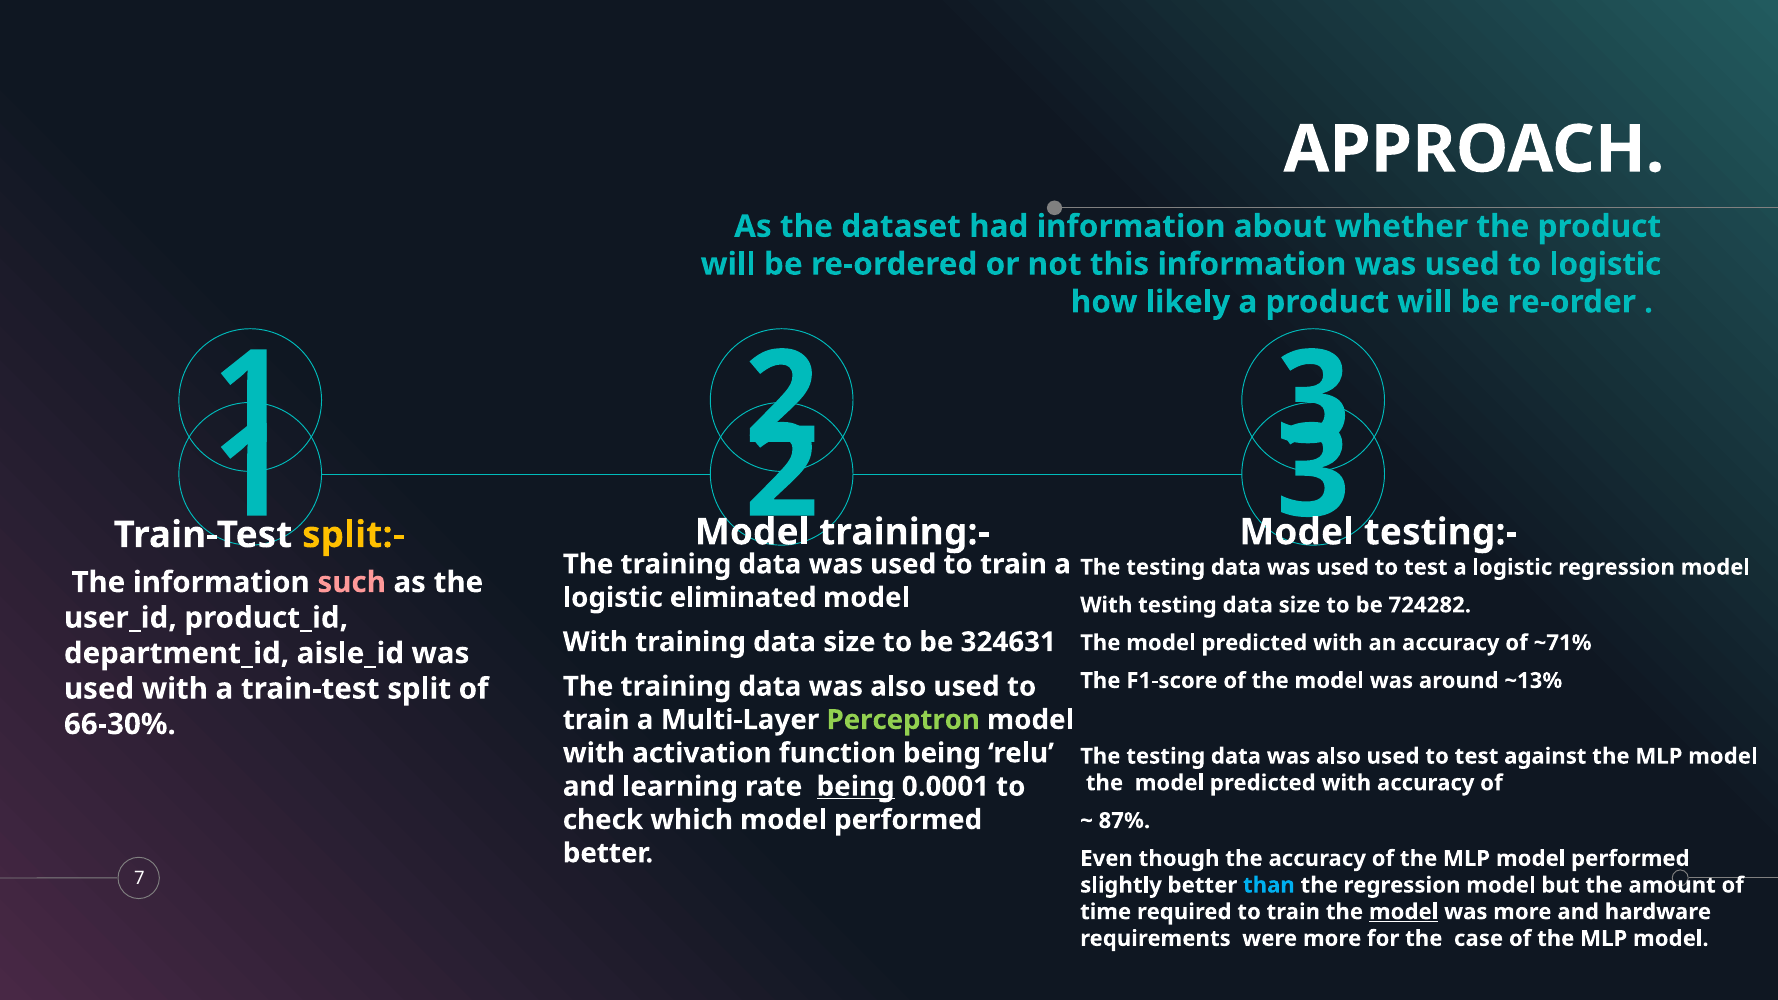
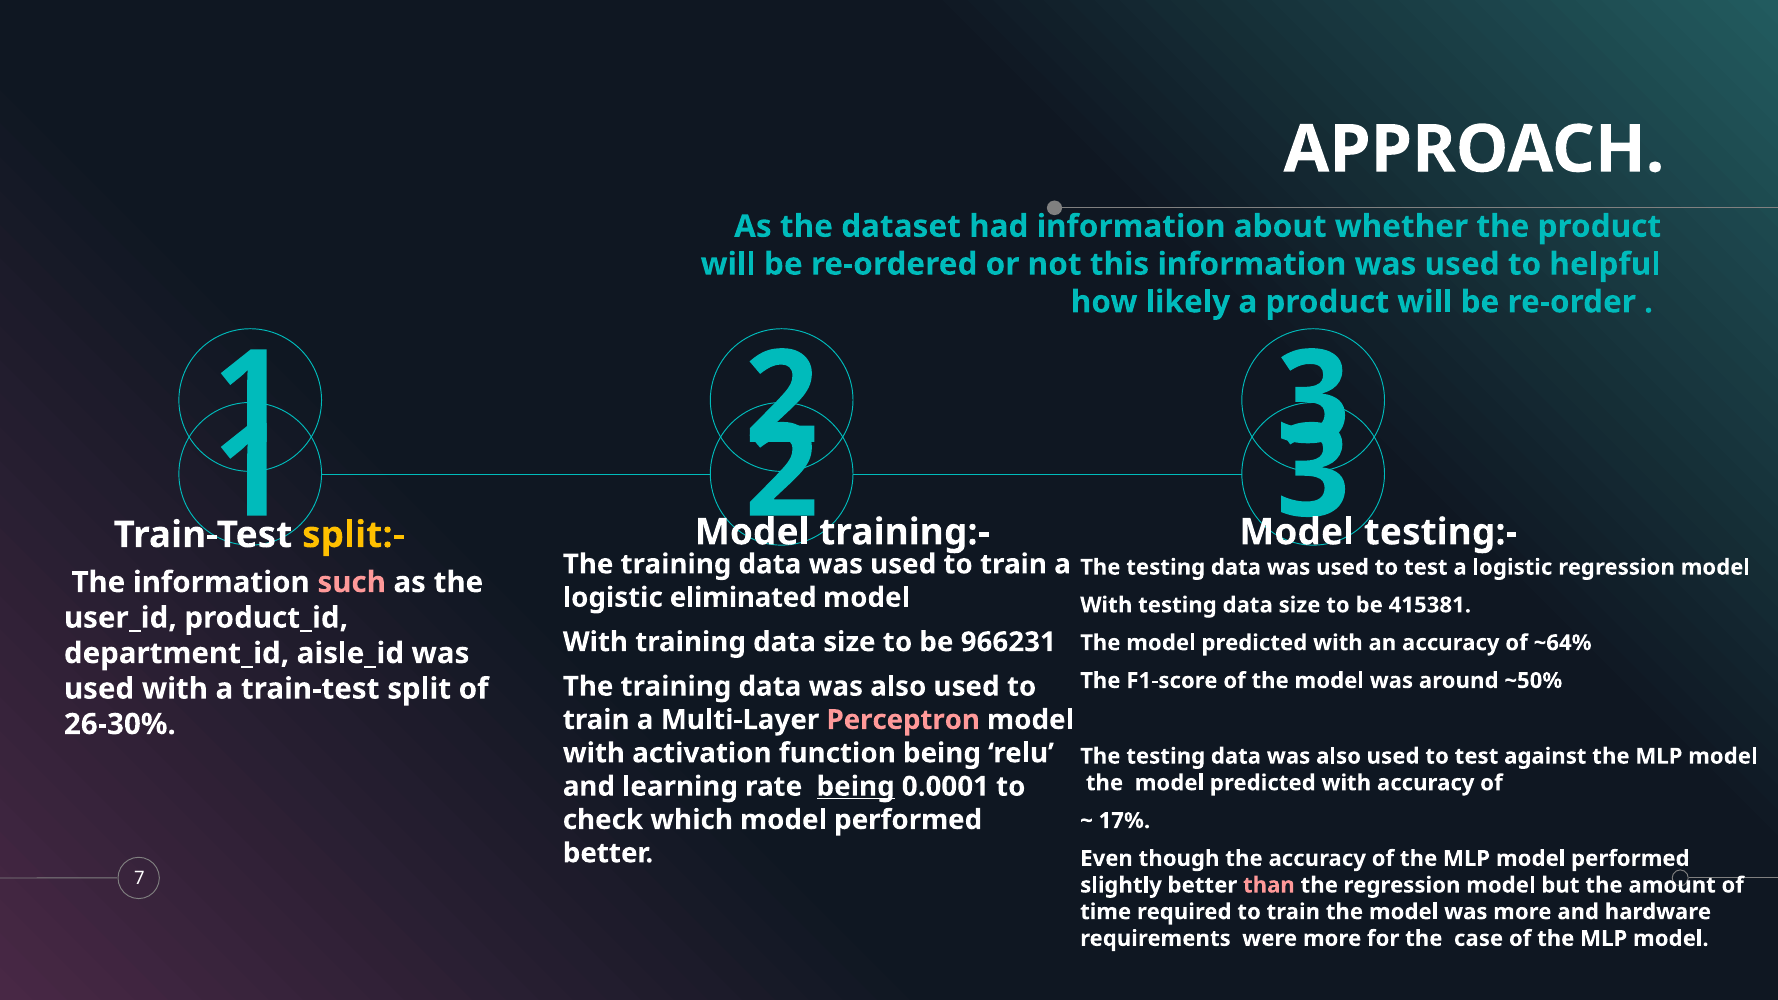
to logistic: logistic -> helpful
724282: 724282 -> 415381
324631: 324631 -> 966231
~71%: ~71% -> ~64%
~13%: ~13% -> ~50%
Perceptron colour: light green -> pink
66-30%: 66-30% -> 26-30%
87%: 87% -> 17%
than colour: light blue -> pink
model at (1404, 912) underline: present -> none
